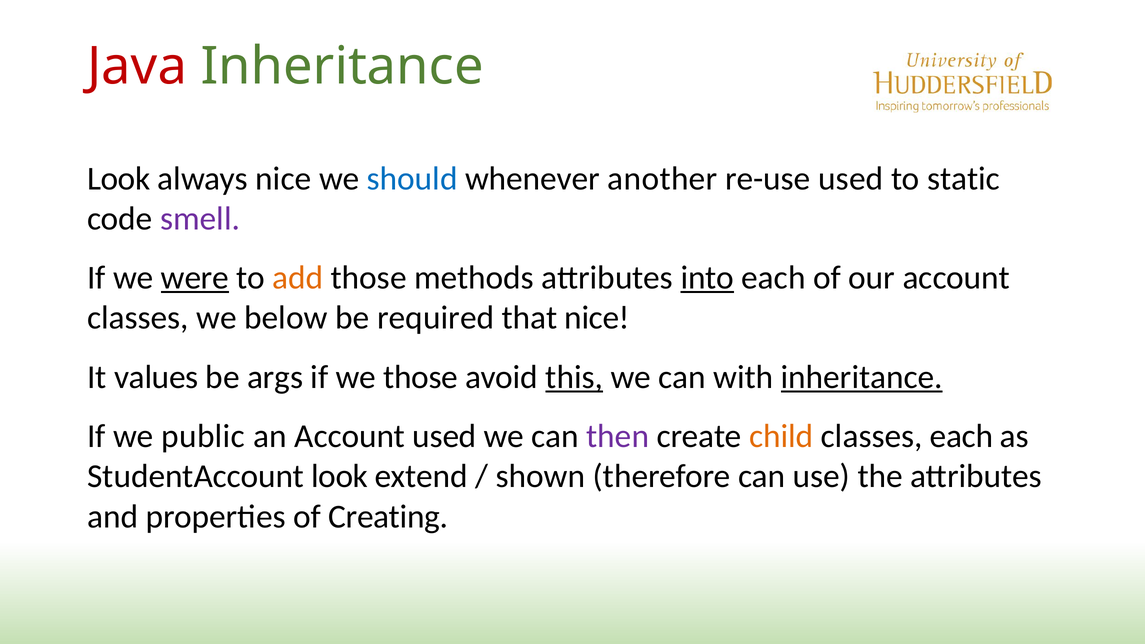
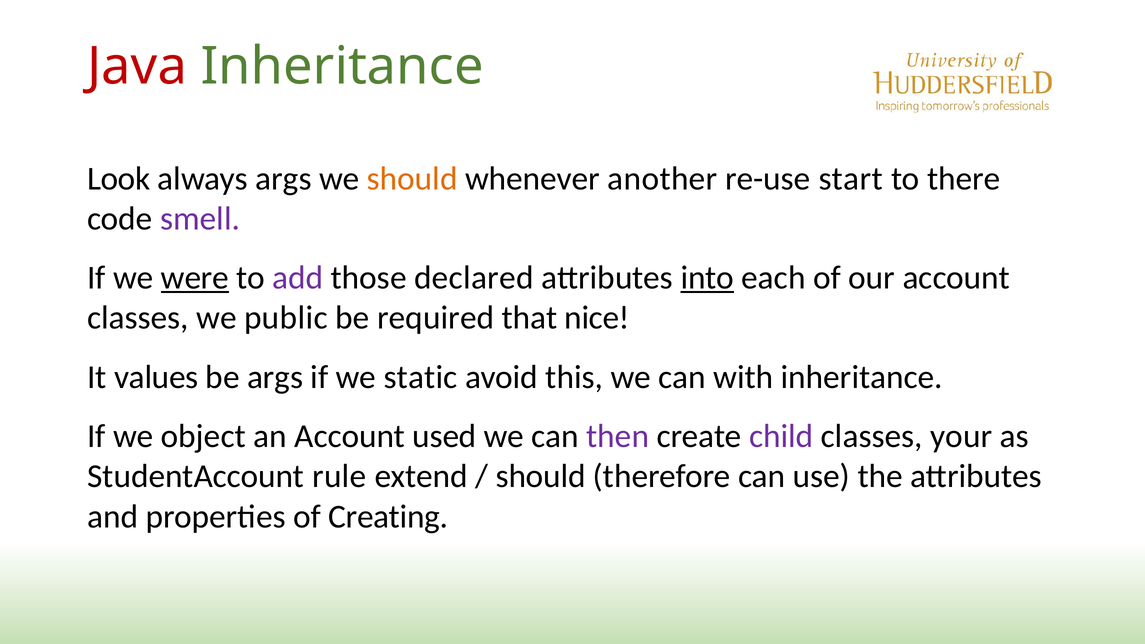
always nice: nice -> args
should at (412, 179) colour: blue -> orange
re-use used: used -> start
static: static -> there
add colour: orange -> purple
methods: methods -> declared
below: below -> public
we those: those -> static
this underline: present -> none
inheritance at (862, 377) underline: present -> none
public: public -> object
child colour: orange -> purple
classes each: each -> your
StudentAccount look: look -> rule
shown at (541, 476): shown -> should
